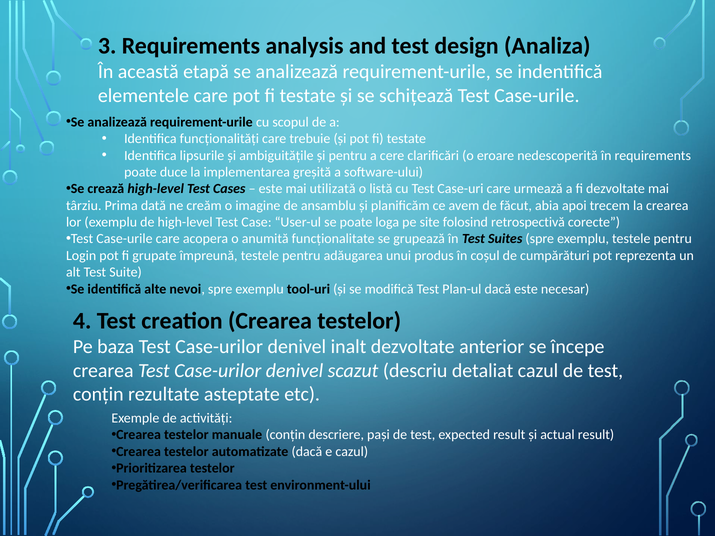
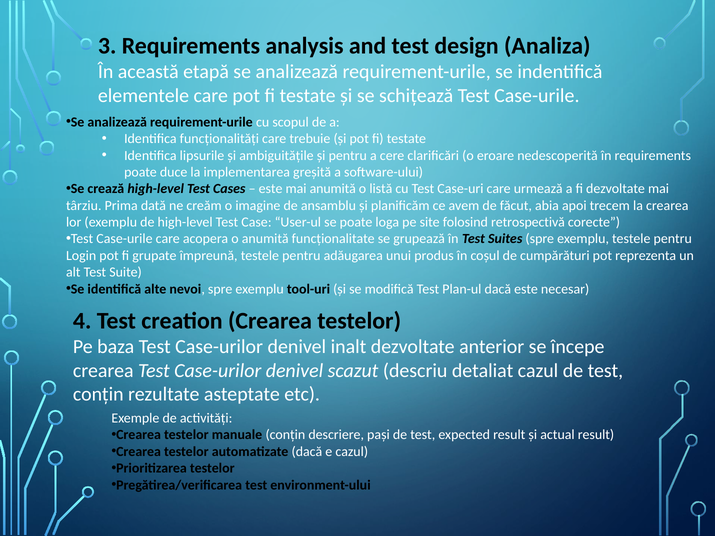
mai utilizată: utilizată -> anumită
